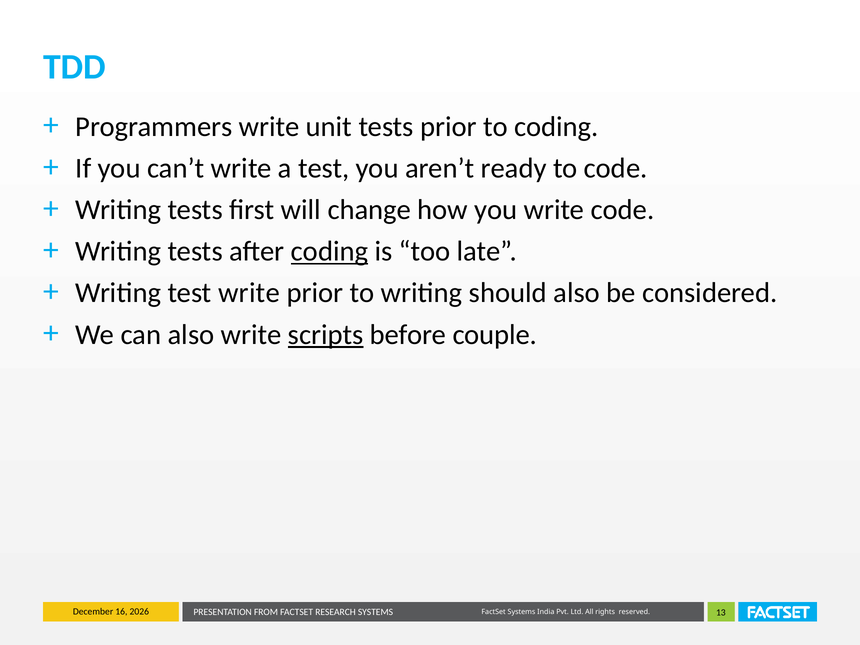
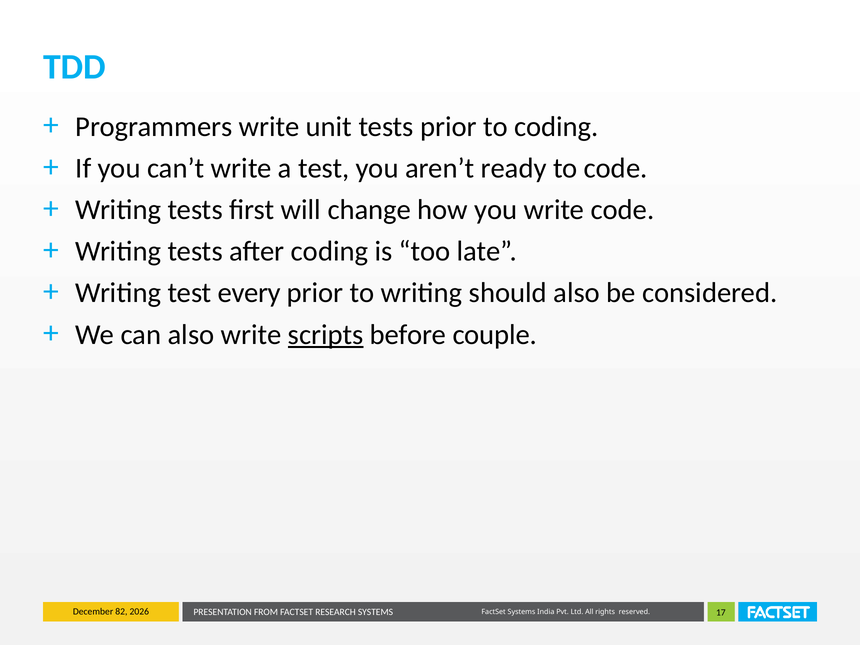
coding at (329, 251) underline: present -> none
test write: write -> every
16: 16 -> 82
13: 13 -> 17
